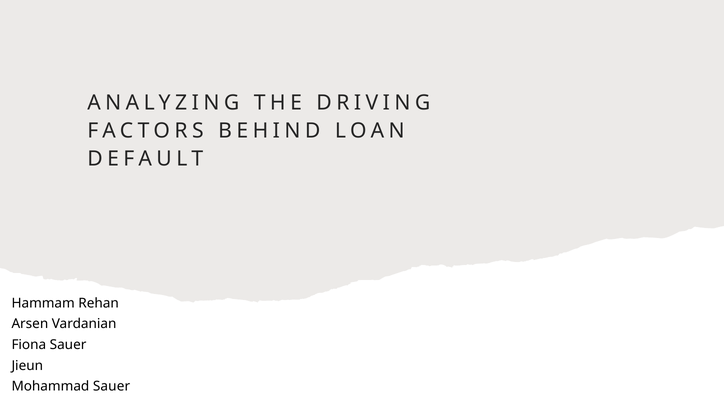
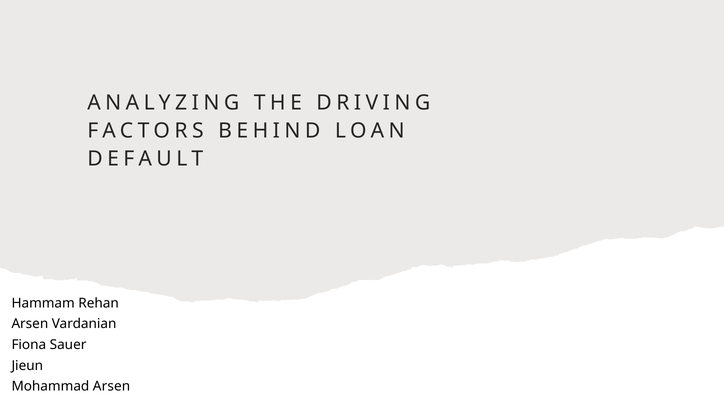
Mohammad Sauer: Sauer -> Arsen
